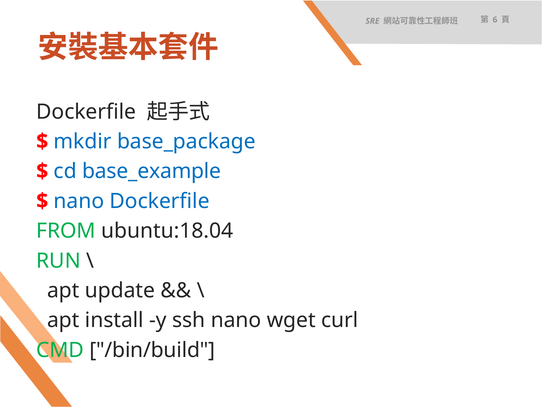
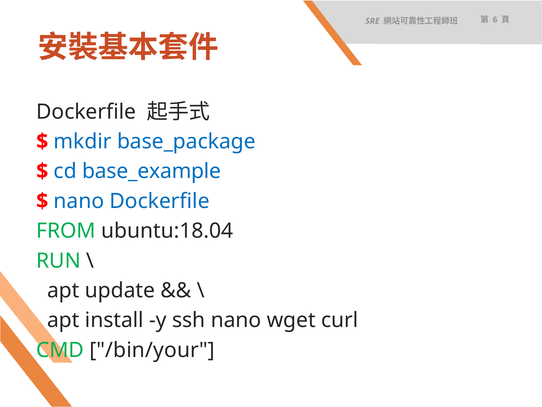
/bin/build: /bin/build -> /bin/your
